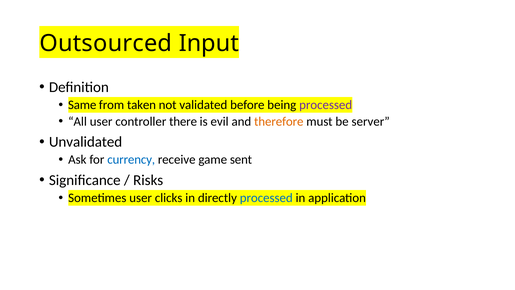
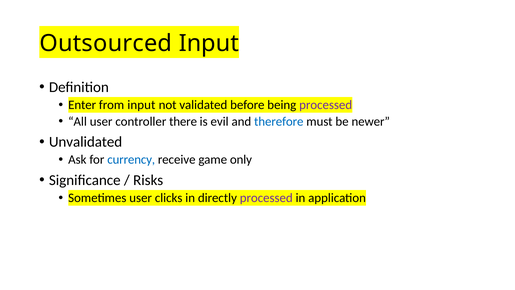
Same: Same -> Enter
from taken: taken -> input
therefore colour: orange -> blue
server: server -> newer
sent: sent -> only
processed at (266, 198) colour: blue -> purple
